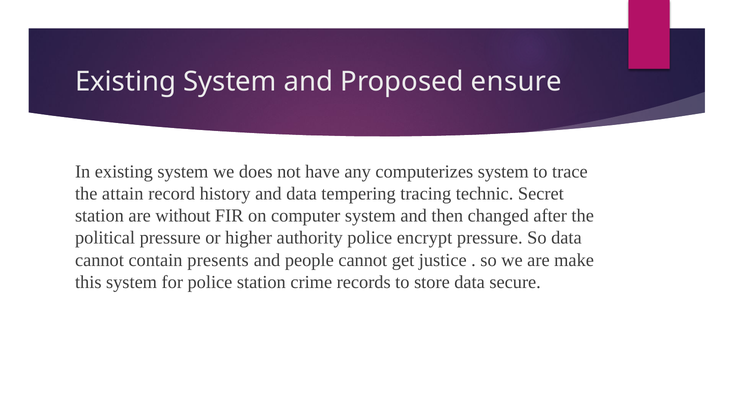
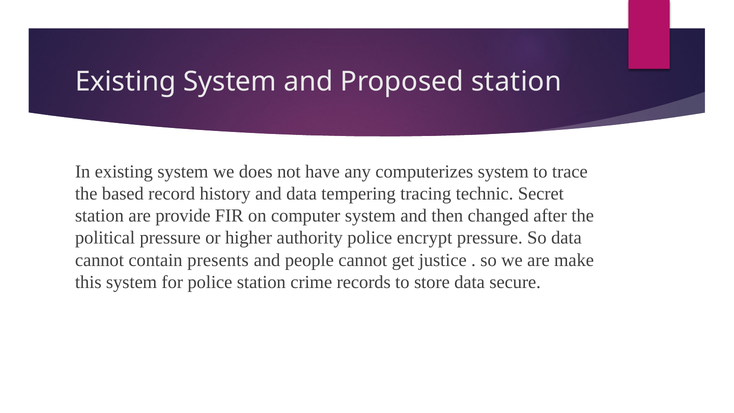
Proposed ensure: ensure -> station
attain: attain -> based
without: without -> provide
